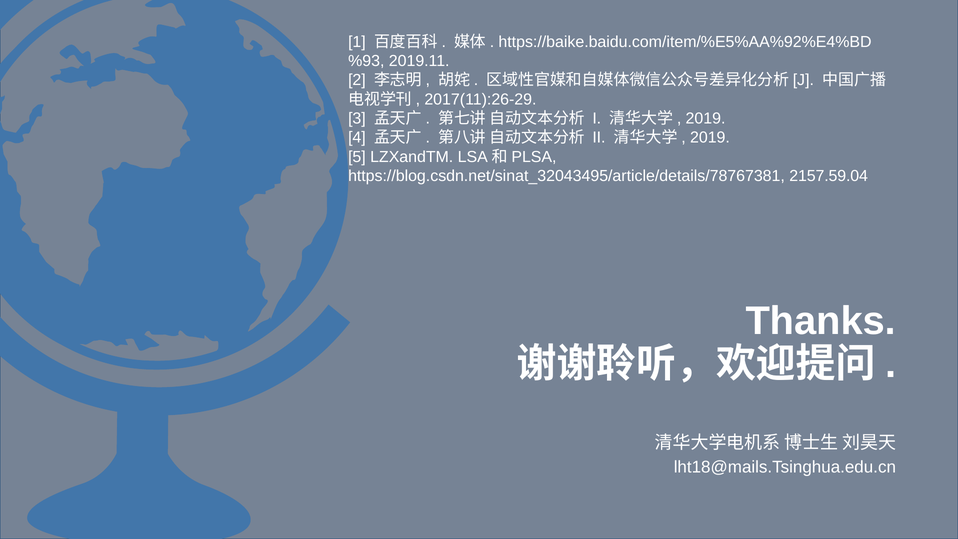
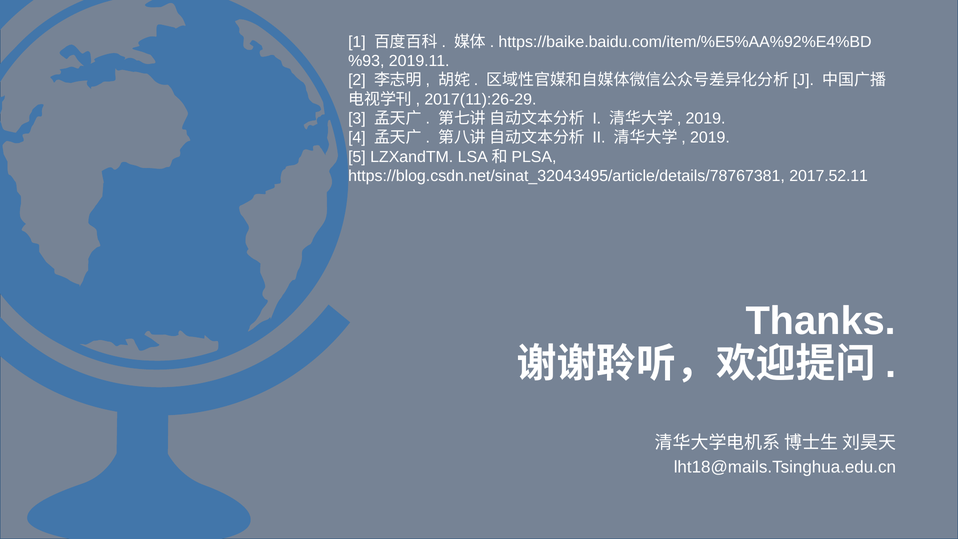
2157.59.04: 2157.59.04 -> 2017.52.11
